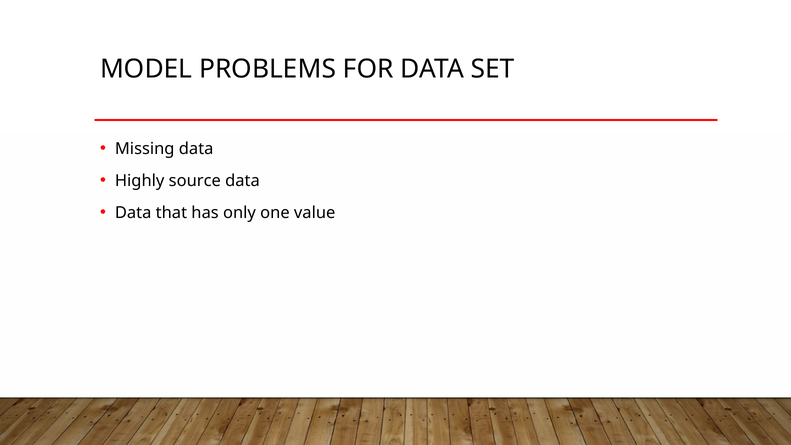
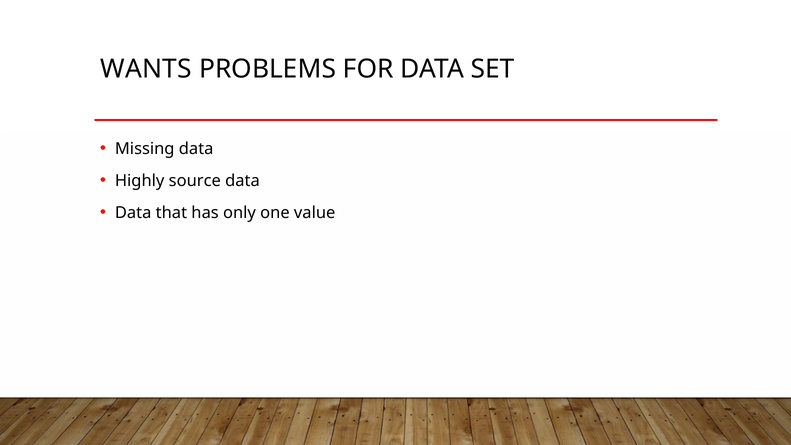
MODEL: MODEL -> WANTS
